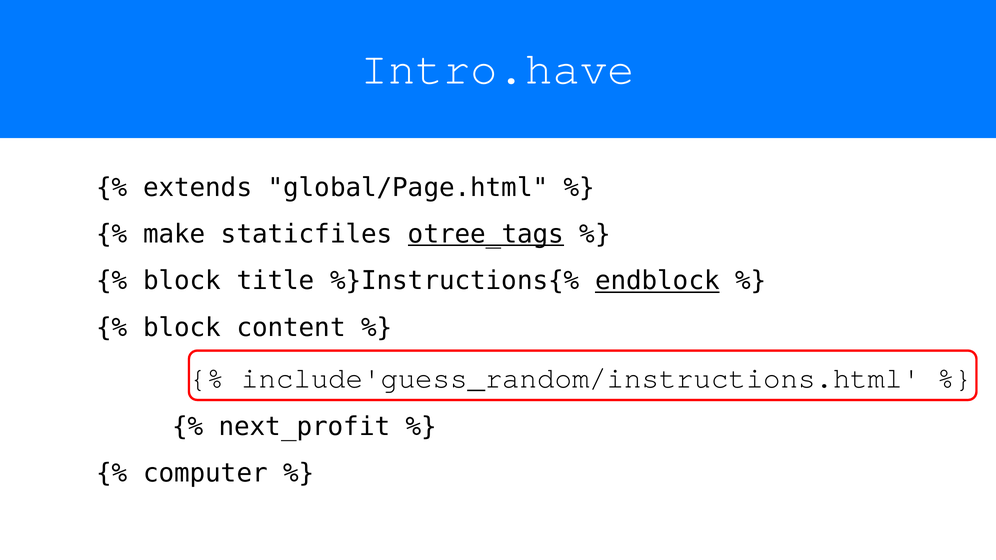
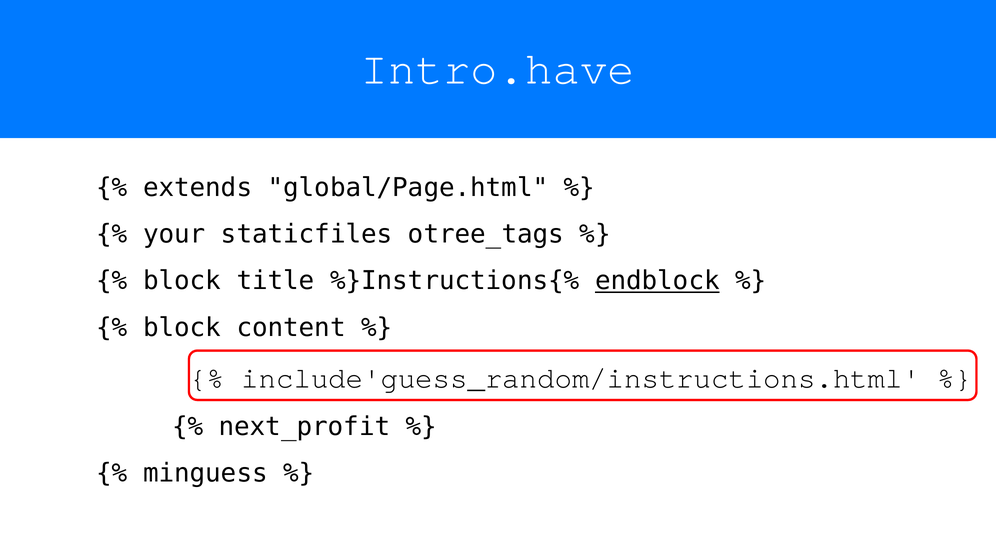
make: make -> your
otree_tags underline: present -> none
computer: computer -> minguess
